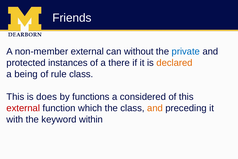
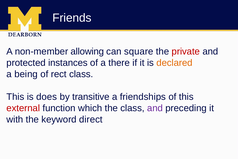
non-member external: external -> allowing
without: without -> square
private colour: blue -> red
rule: rule -> rect
functions: functions -> transitive
considered: considered -> friendships
and at (155, 108) colour: orange -> purple
within: within -> direct
